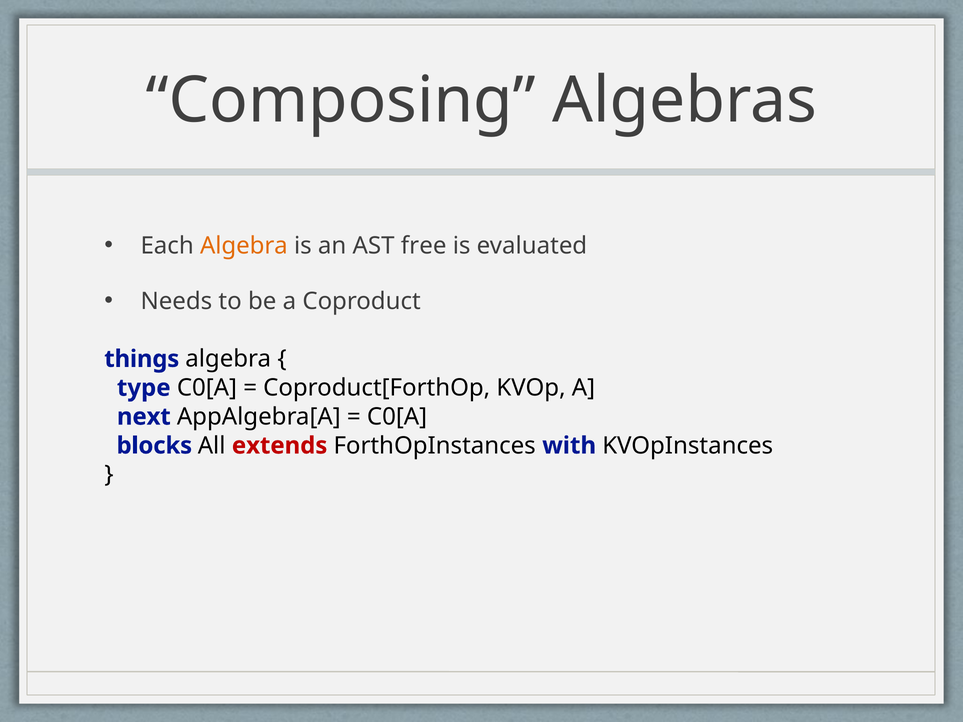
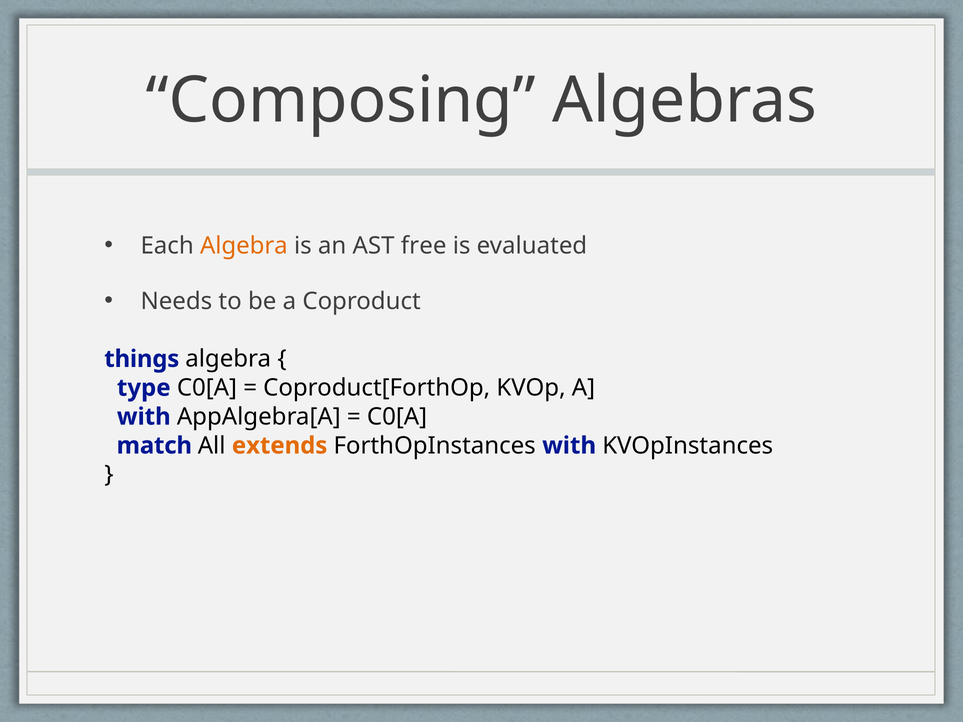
next at (144, 417): next -> with
blocks: blocks -> match
extends colour: red -> orange
